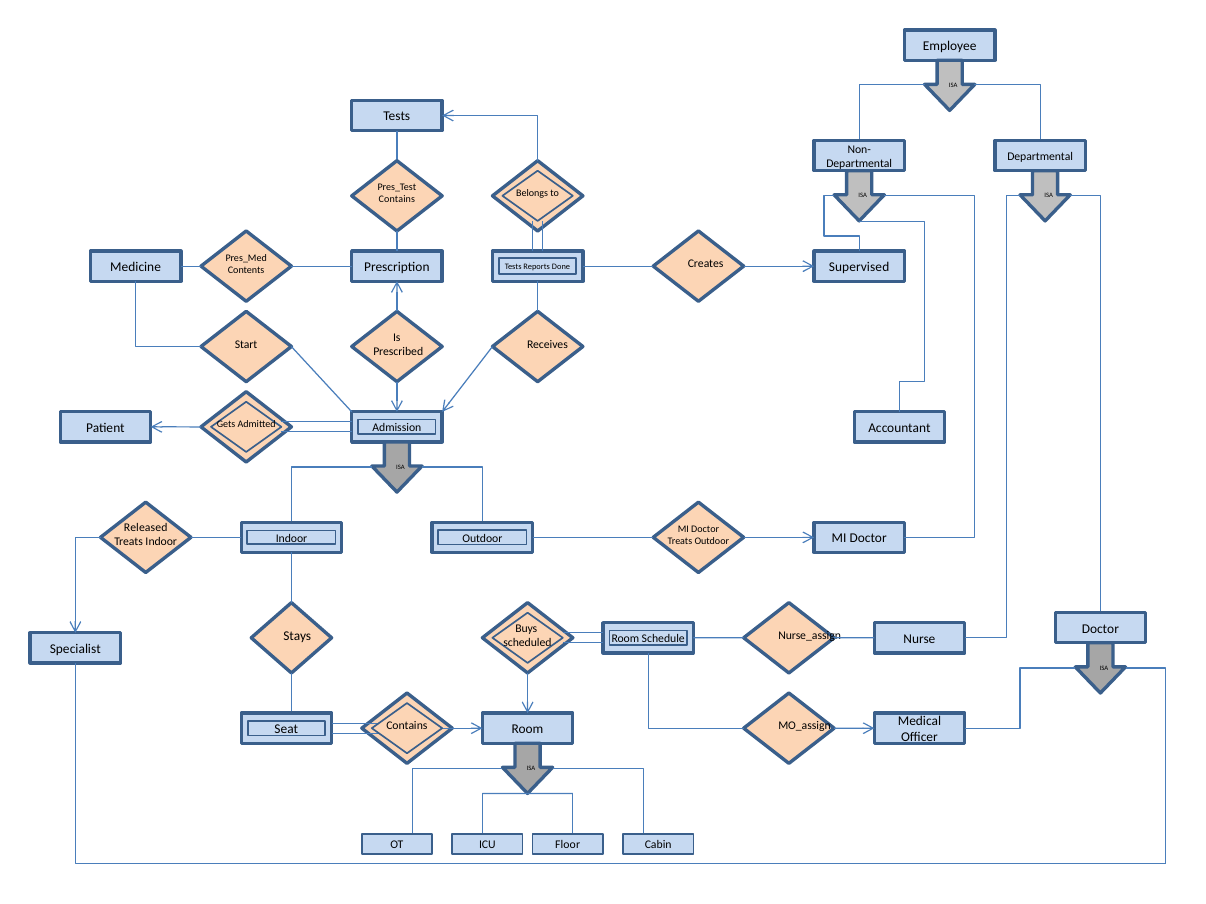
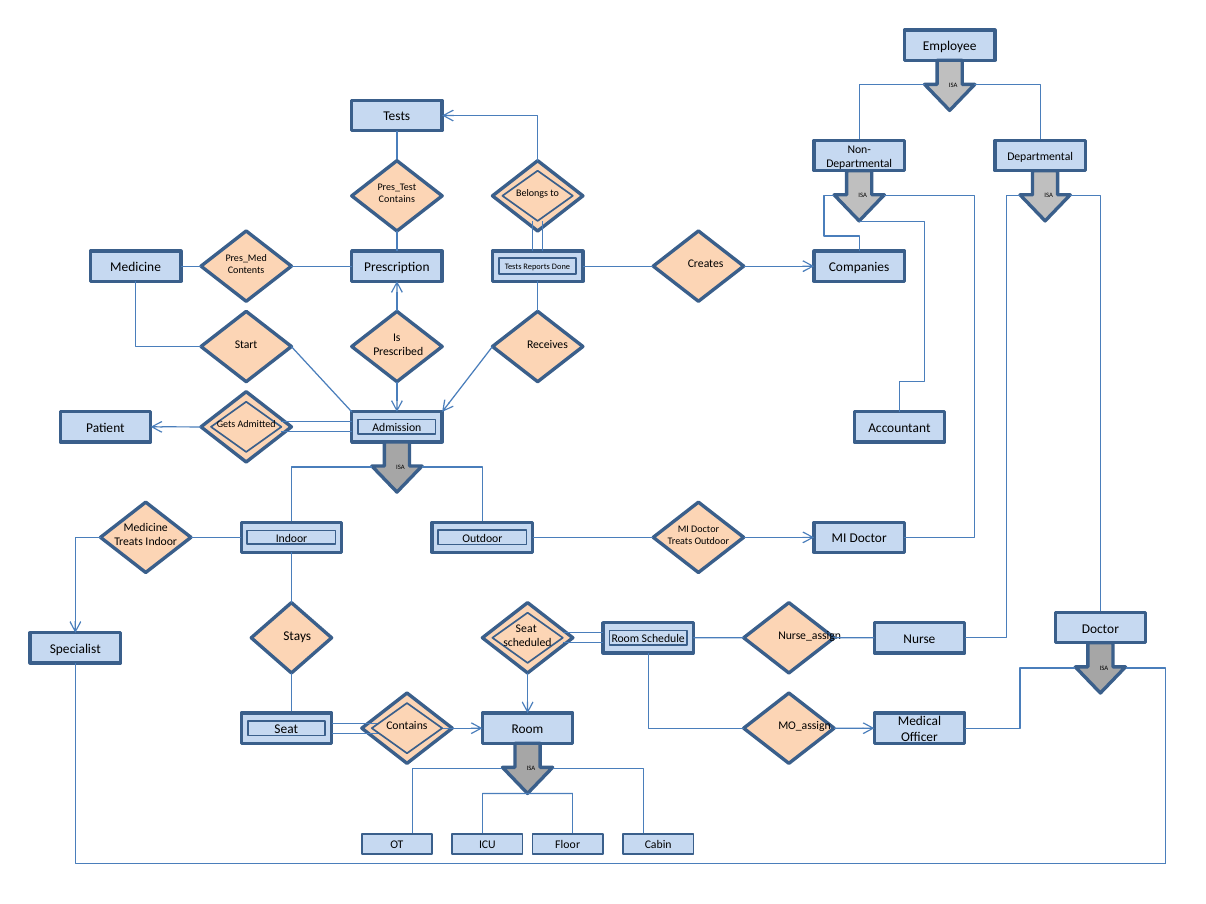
Supervised: Supervised -> Companies
Released at (146, 528): Released -> Medicine
Buys at (526, 629): Buys -> Seat
